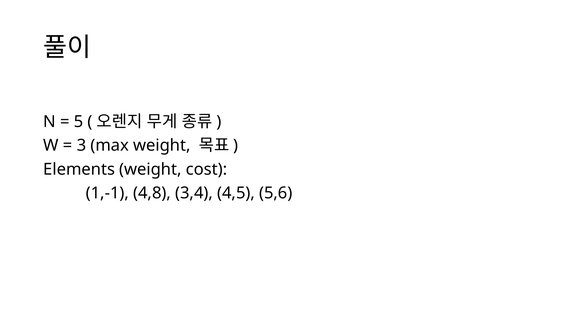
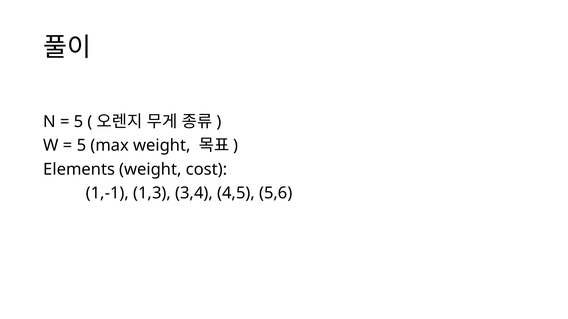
3 at (81, 146): 3 -> 5
4,8: 4,8 -> 1,3
